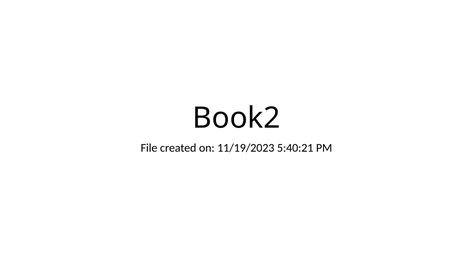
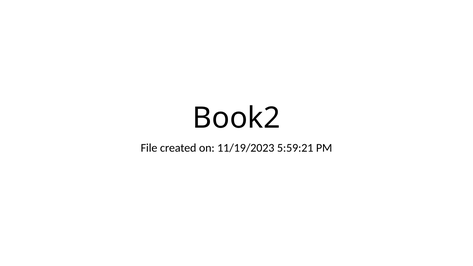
5:40:21: 5:40:21 -> 5:59:21
